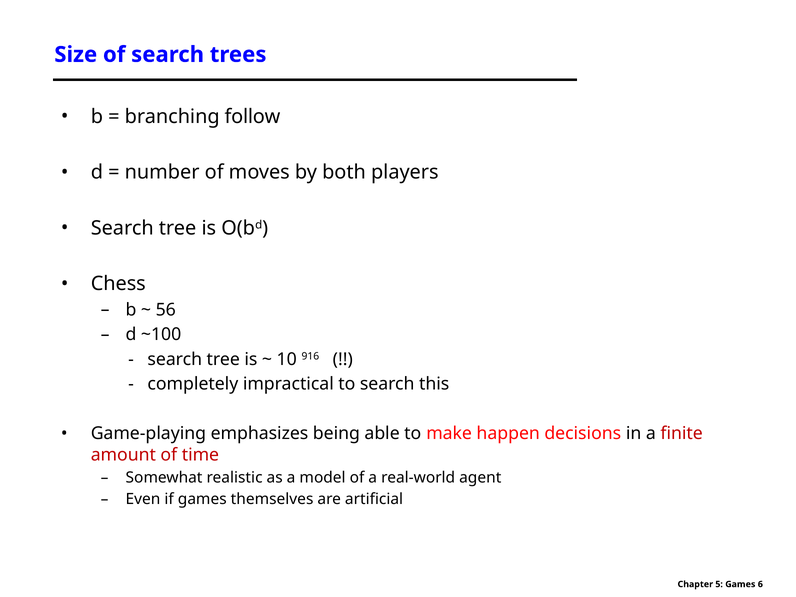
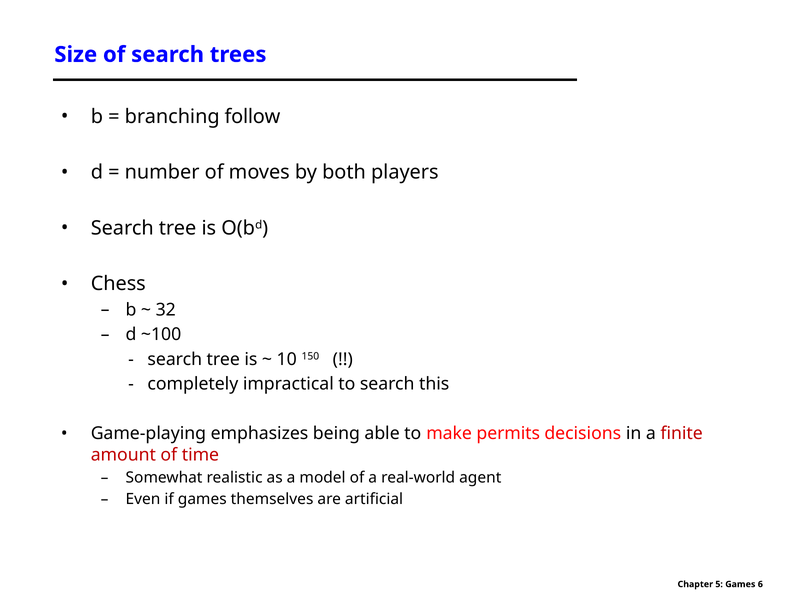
56: 56 -> 32
916: 916 -> 150
happen: happen -> permits
